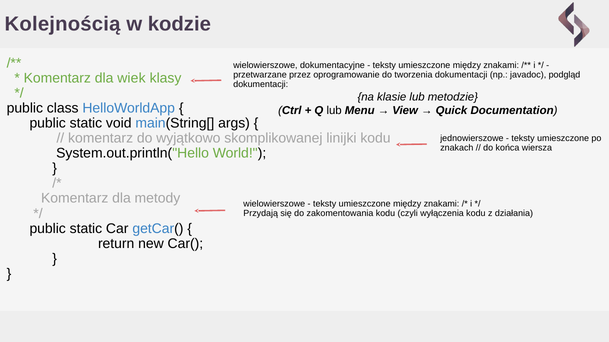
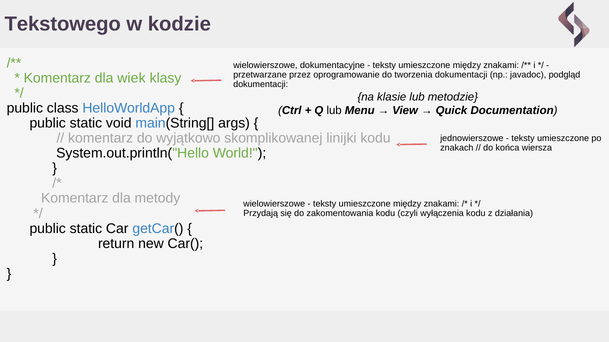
Kolejnością: Kolejnością -> Tekstowego
